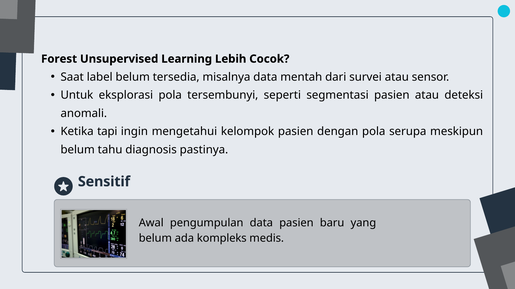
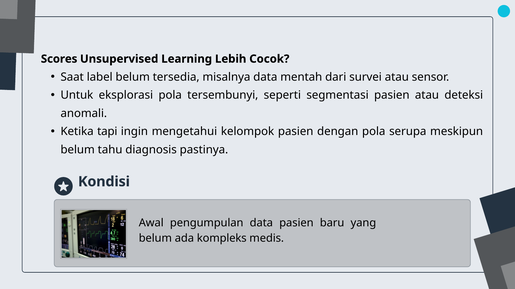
Forest: Forest -> Scores
Sensitif: Sensitif -> Kondisi
